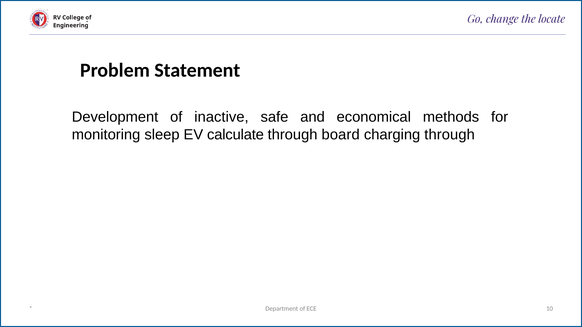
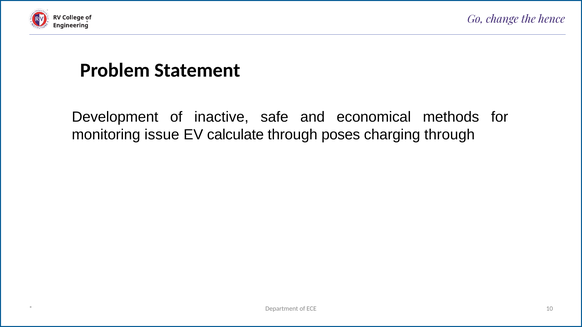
locate: locate -> hence
sleep: sleep -> issue
board: board -> poses
